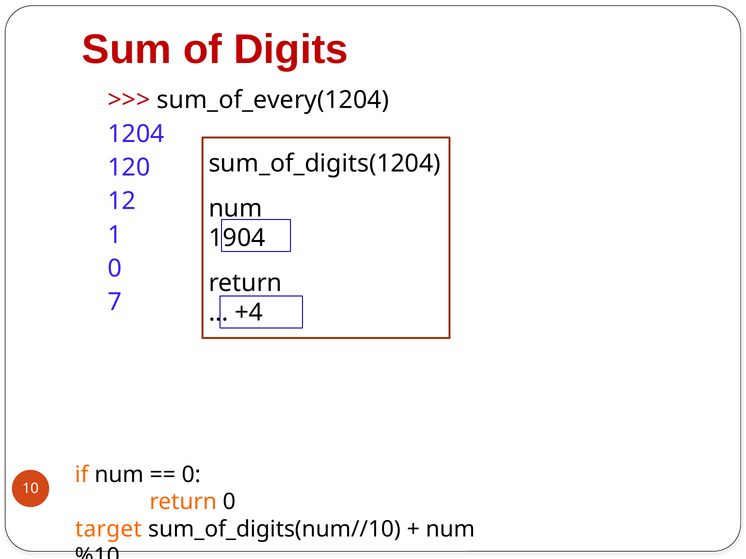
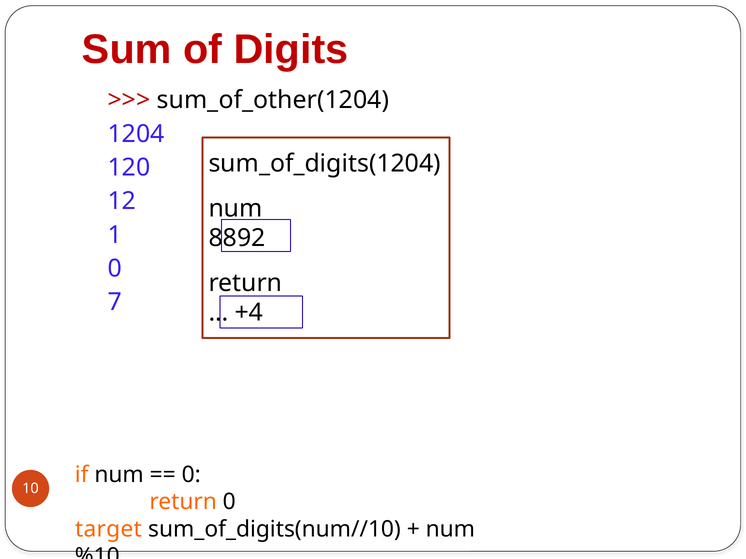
sum_of_every(1204: sum_of_every(1204 -> sum_of_other(1204
1904: 1904 -> 8892
